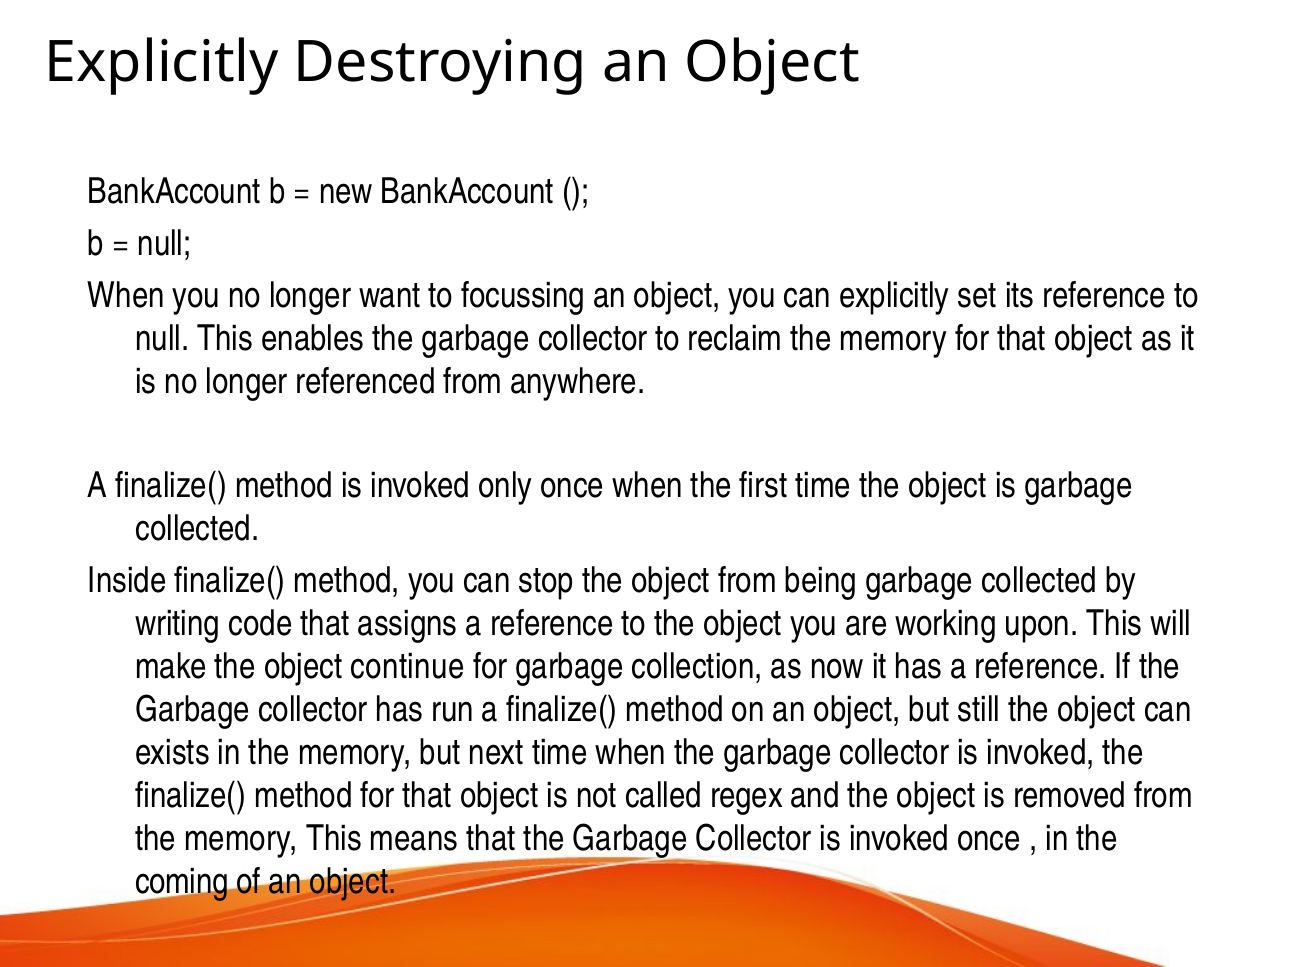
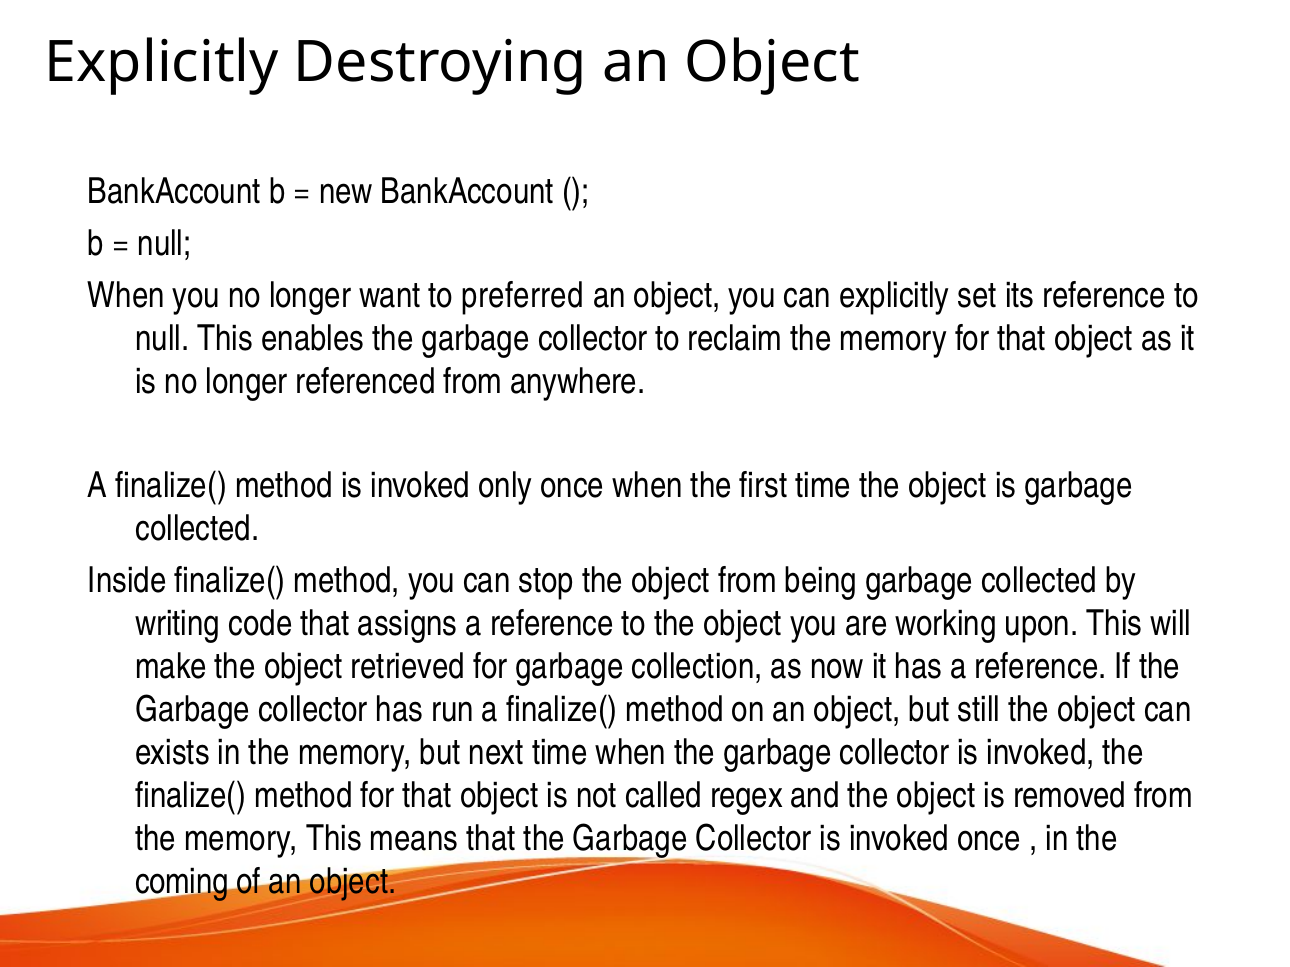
focussing: focussing -> preferred
continue: continue -> retrieved
